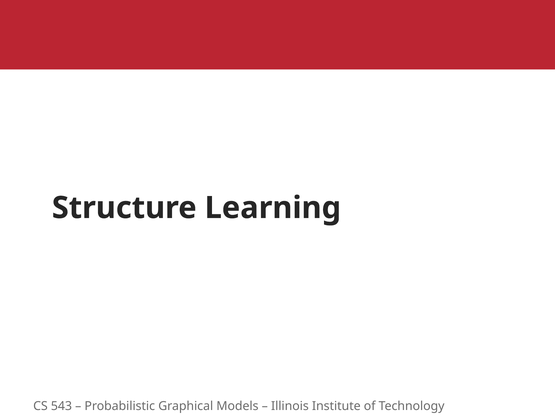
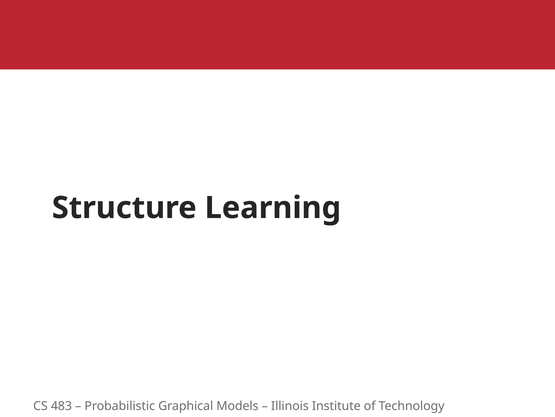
543: 543 -> 483
